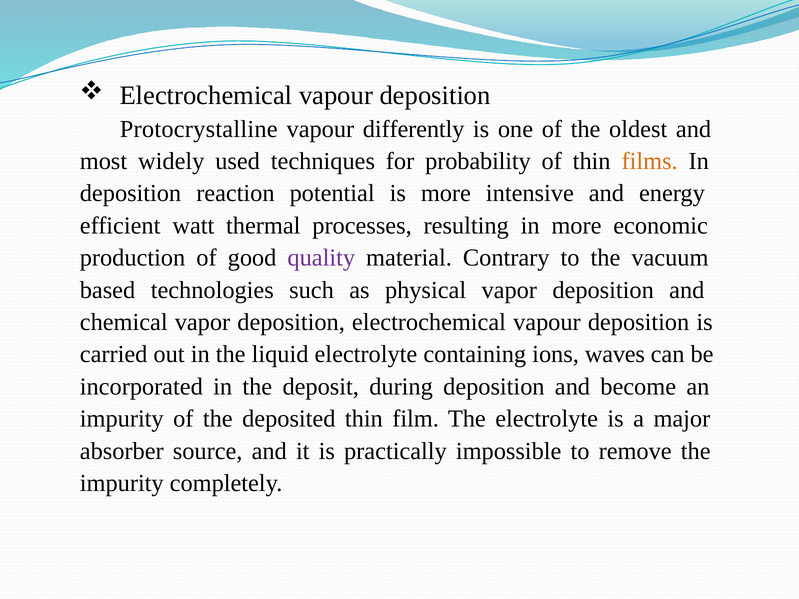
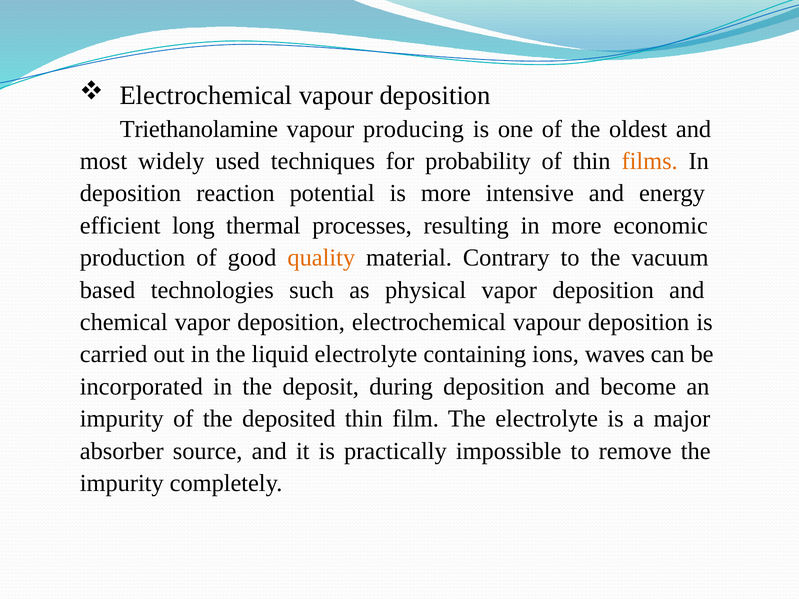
Protocrystalline: Protocrystalline -> Triethanolamine
differently: differently -> producing
watt: watt -> long
quality colour: purple -> orange
